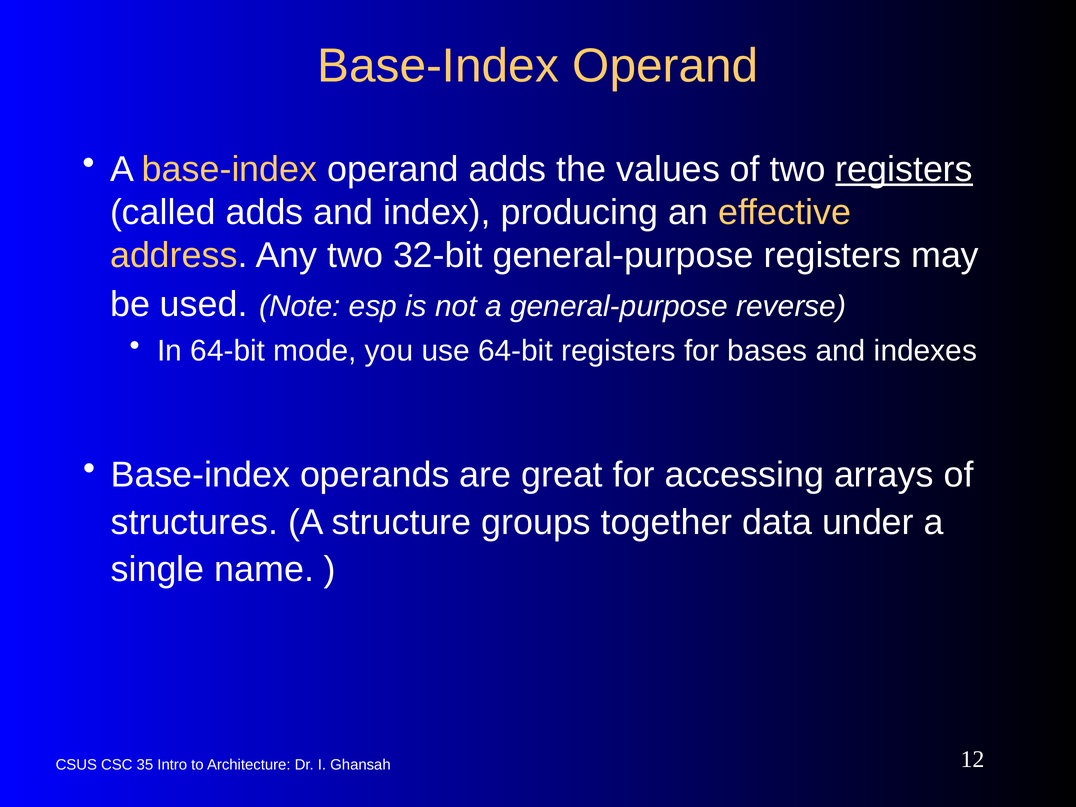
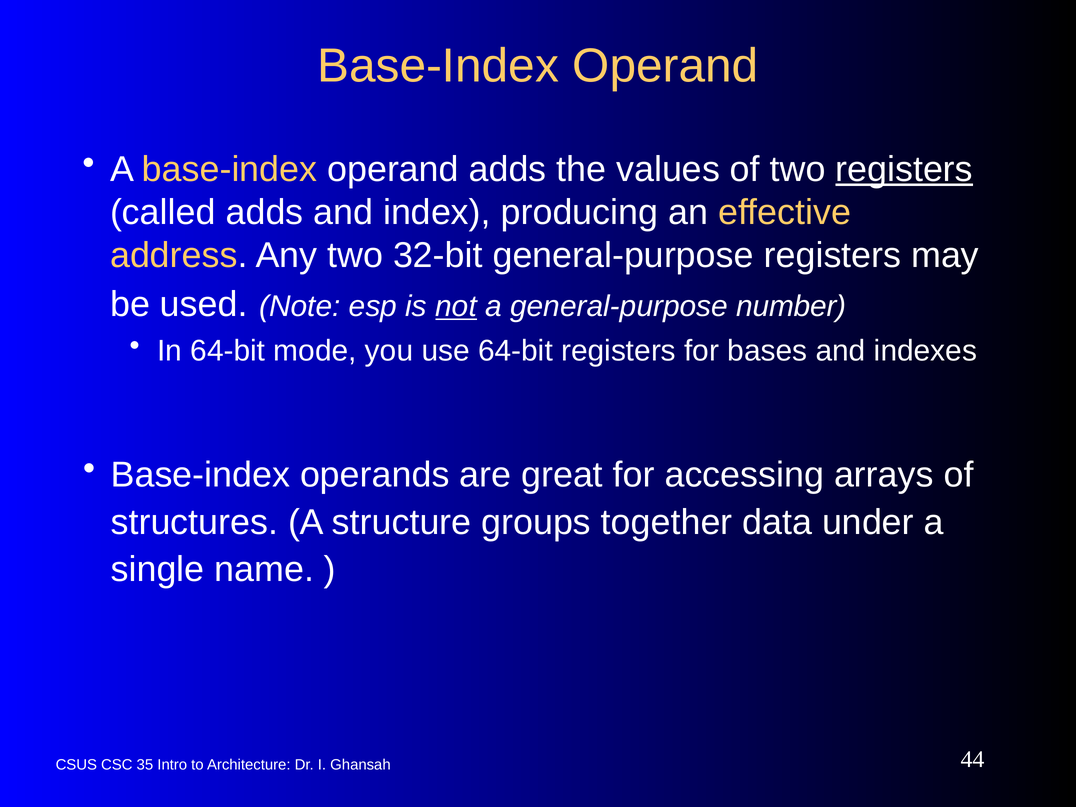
not underline: none -> present
reverse: reverse -> number
12: 12 -> 44
